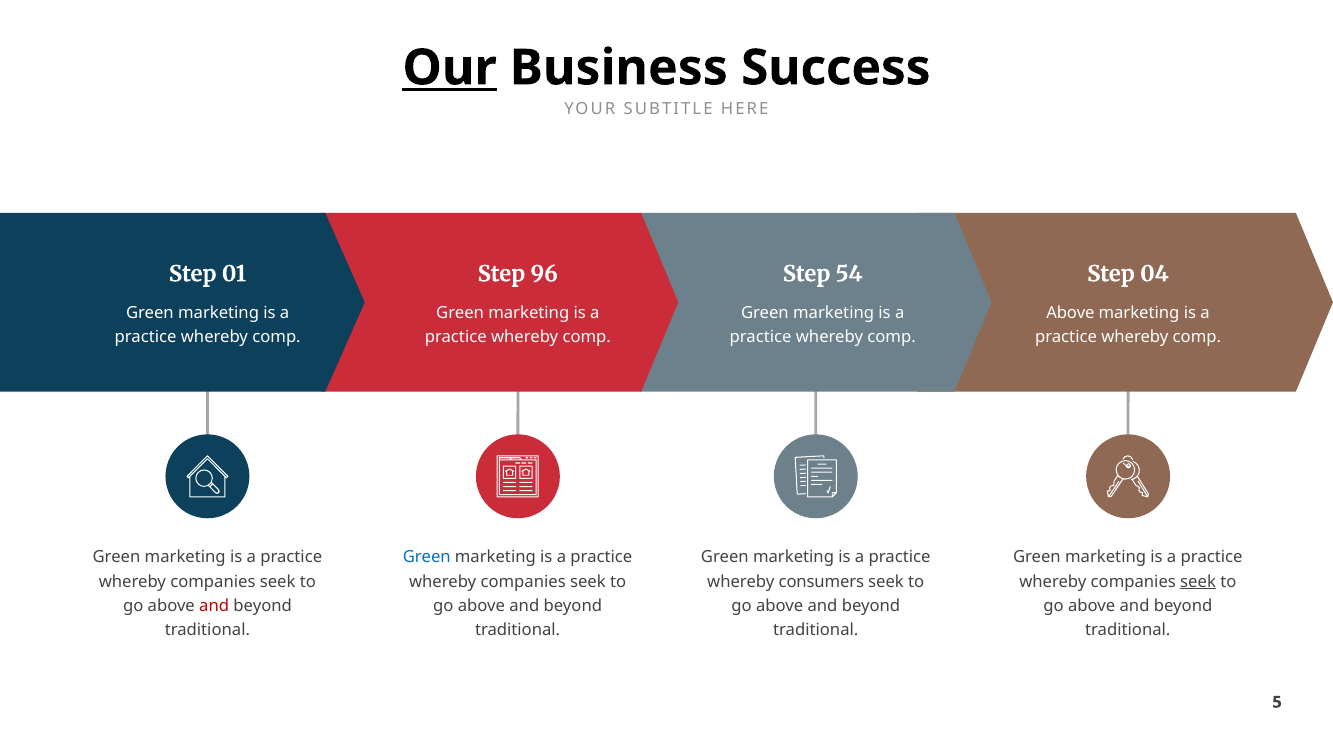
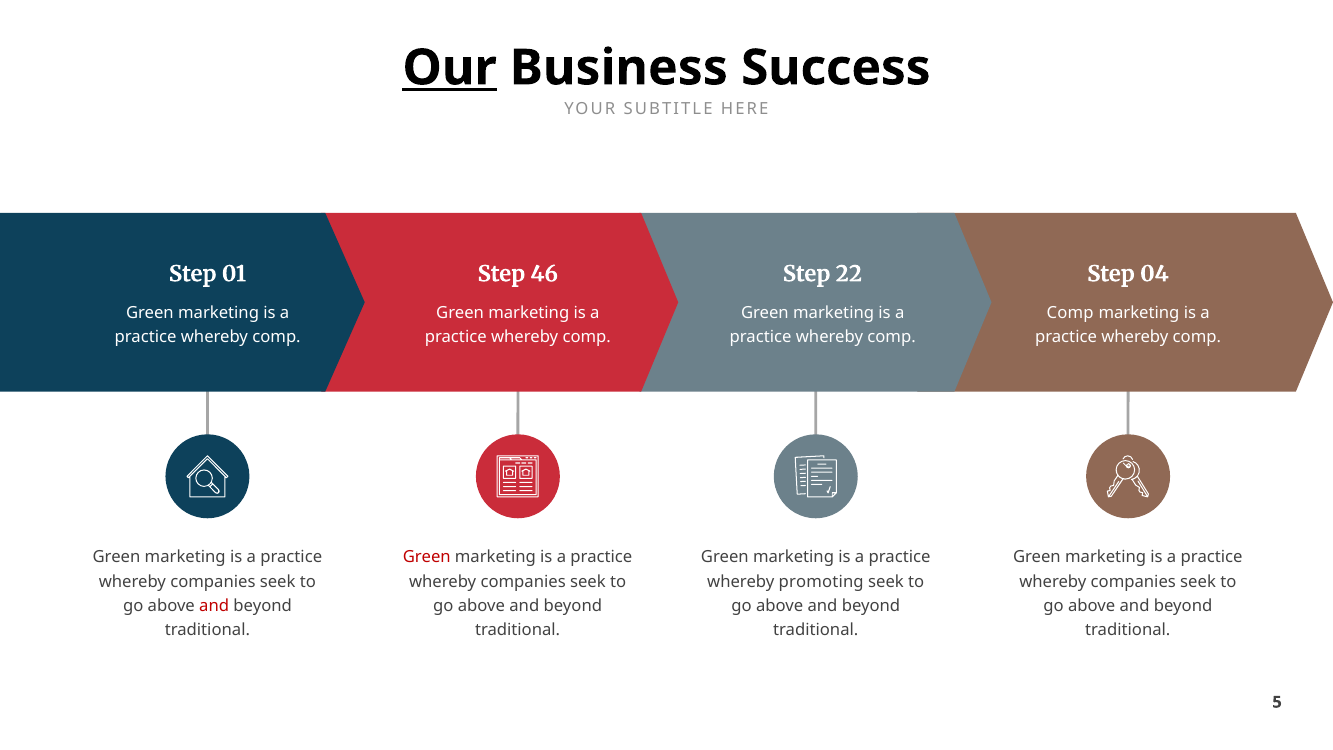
96: 96 -> 46
54: 54 -> 22
Above at (1070, 313): Above -> Comp
Green at (427, 557) colour: blue -> red
consumers: consumers -> promoting
seek at (1198, 582) underline: present -> none
